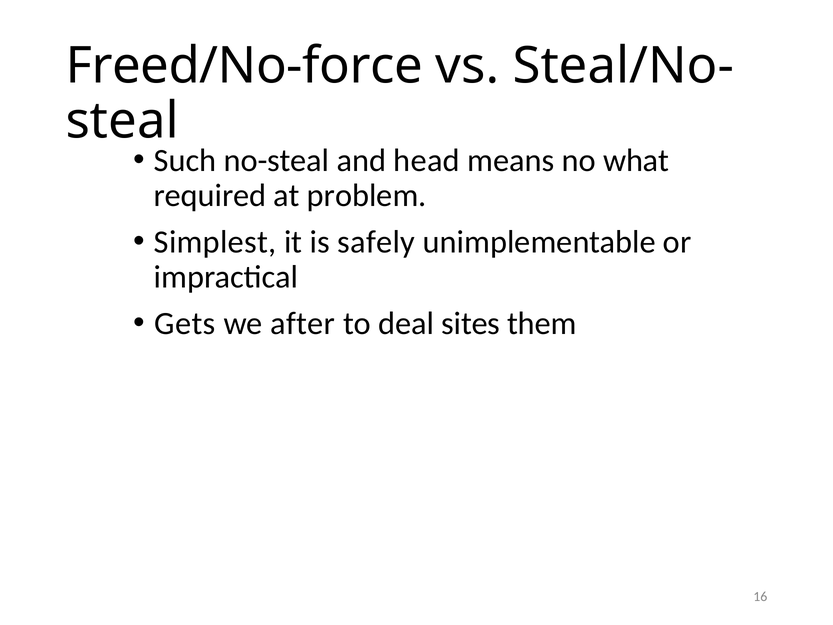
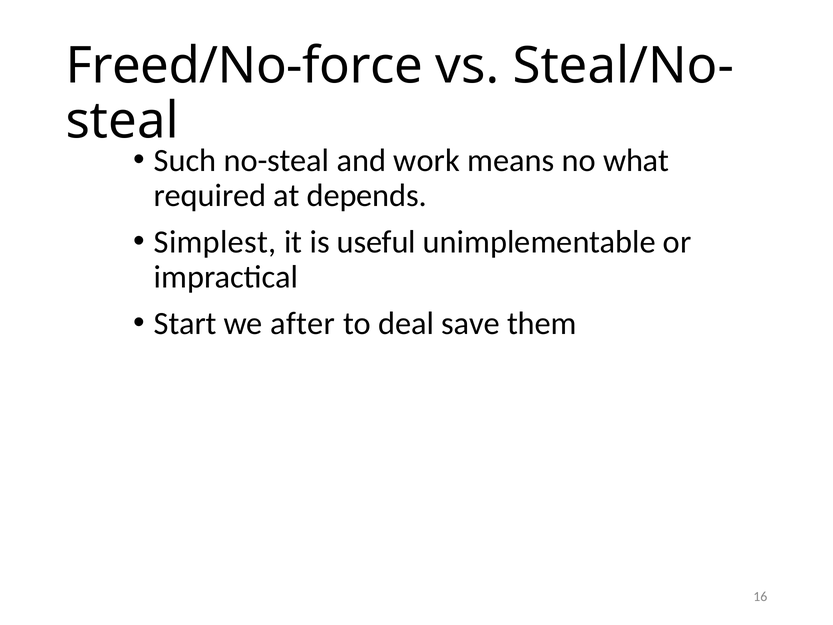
head: head -> work
problem: problem -> depends
safely: safely -> useful
Gets: Gets -> Start
sites: sites -> save
